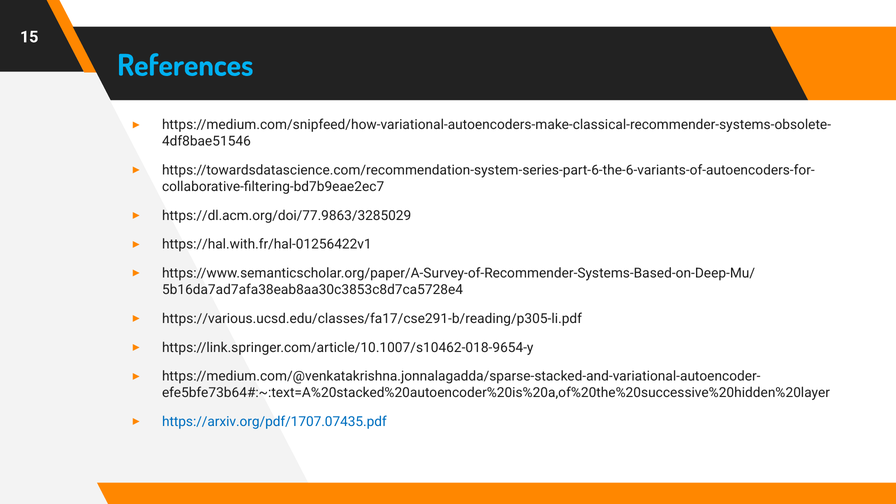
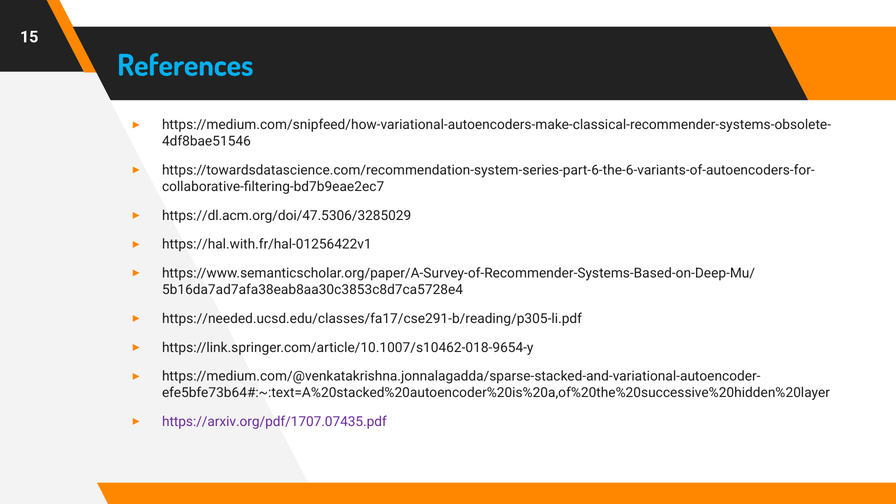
https://dl.acm.org/doi/77.9863/3285029: https://dl.acm.org/doi/77.9863/3285029 -> https://dl.acm.org/doi/47.5306/3285029
https://various.ucsd.edu/classes/fa17/cse291-b/reading/p305-li.pdf: https://various.ucsd.edu/classes/fa17/cse291-b/reading/p305-li.pdf -> https://needed.ucsd.edu/classes/fa17/cse291-b/reading/p305-li.pdf
https://arxiv.org/pdf/1707.07435.pdf colour: blue -> purple
